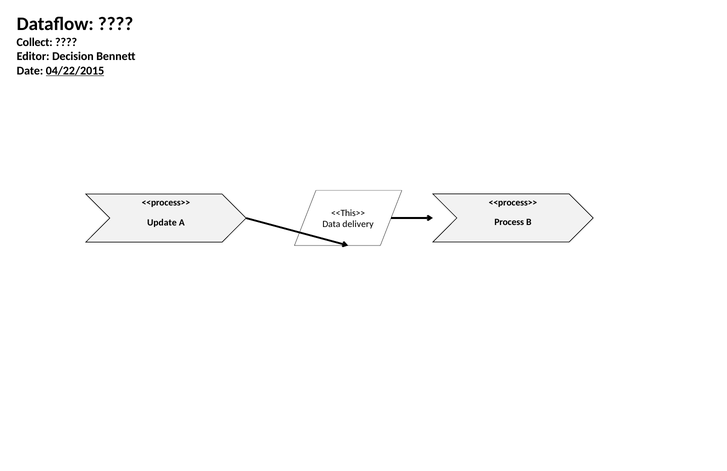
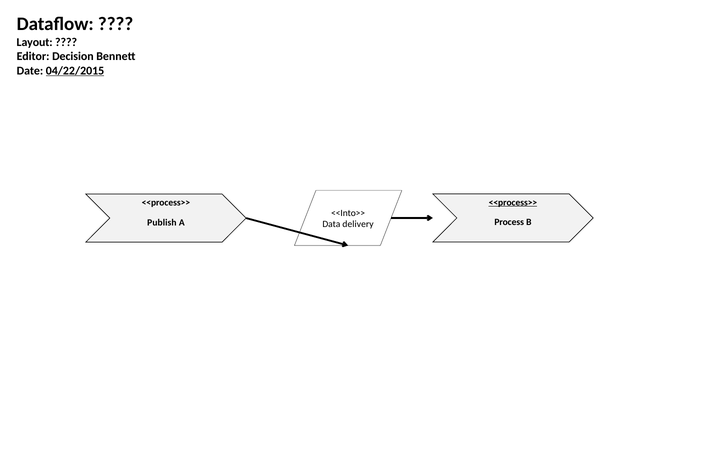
Collect: Collect -> Layout
<<process>> at (513, 202) underline: none -> present
<<This>>: <<This>> -> <<Into>>
Update: Update -> Publish
